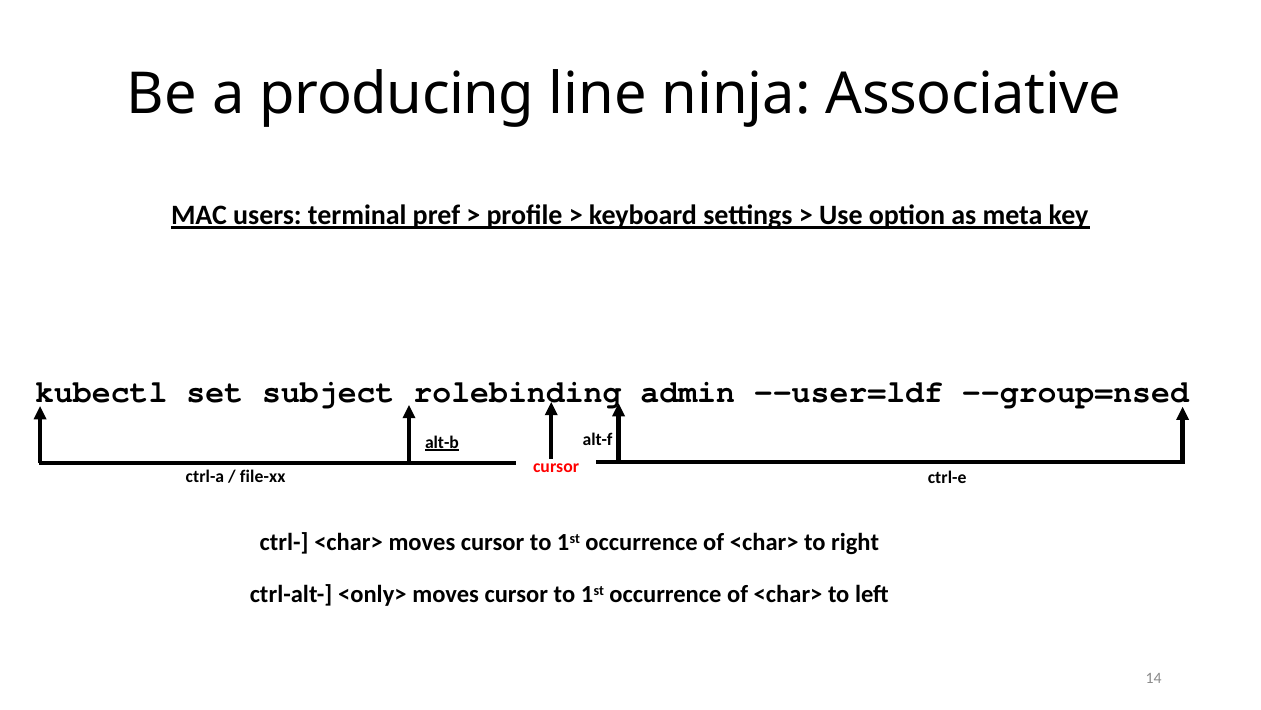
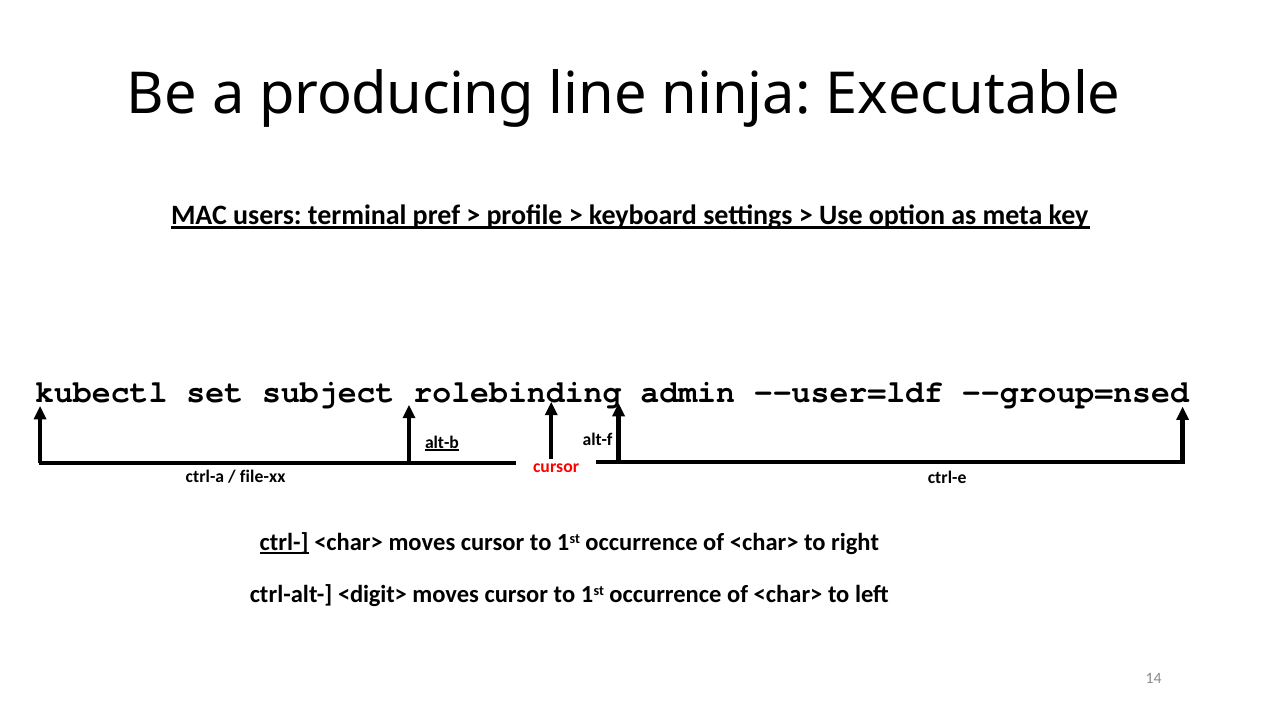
Associative: Associative -> Executable
ctrl- underline: none -> present
<only>: <only> -> <digit>
